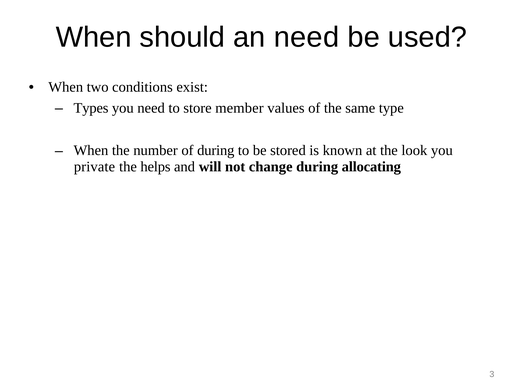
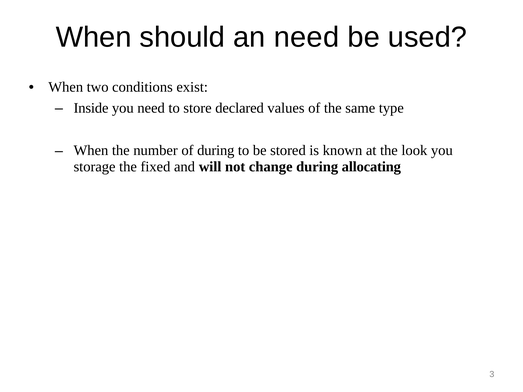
Types: Types -> Inside
member: member -> declared
private: private -> storage
helps: helps -> fixed
